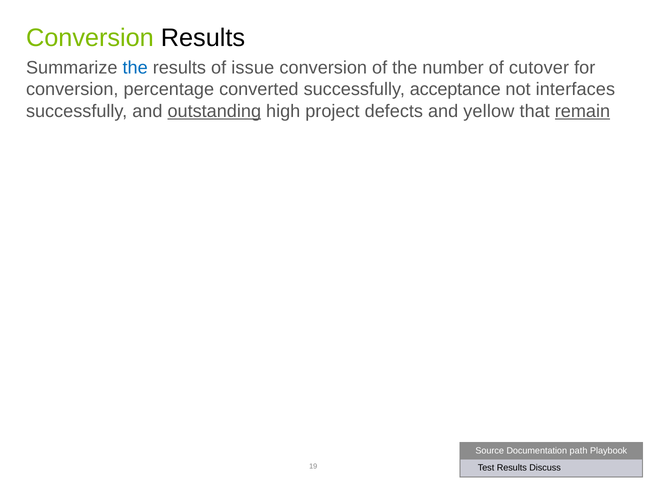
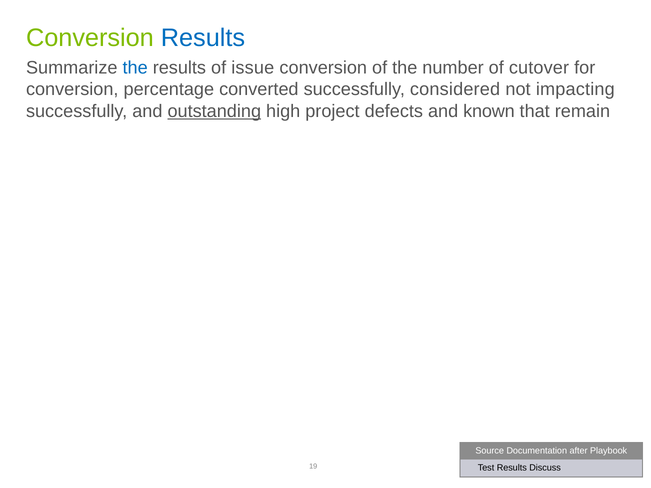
Results at (203, 38) colour: black -> blue
acceptance: acceptance -> considered
interfaces: interfaces -> impacting
yellow: yellow -> known
remain underline: present -> none
path: path -> after
